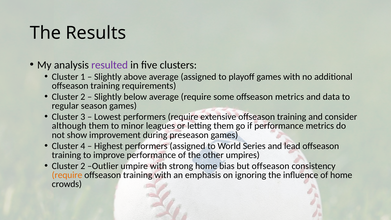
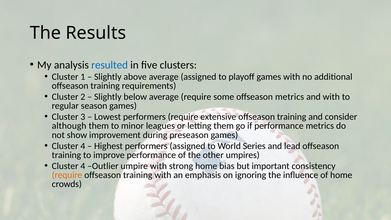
resulted colour: purple -> blue
and data: data -> with
2 at (83, 166): 2 -> 4
but offseason: offseason -> important
